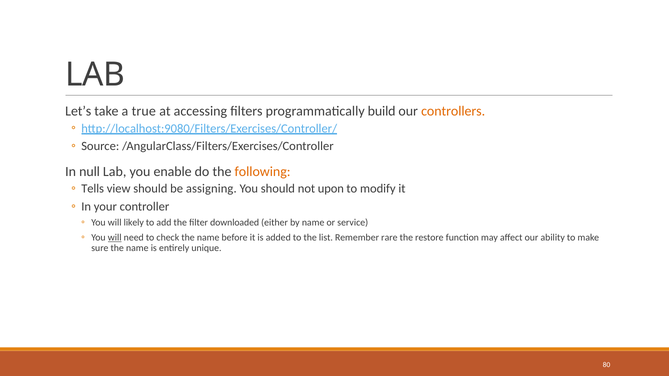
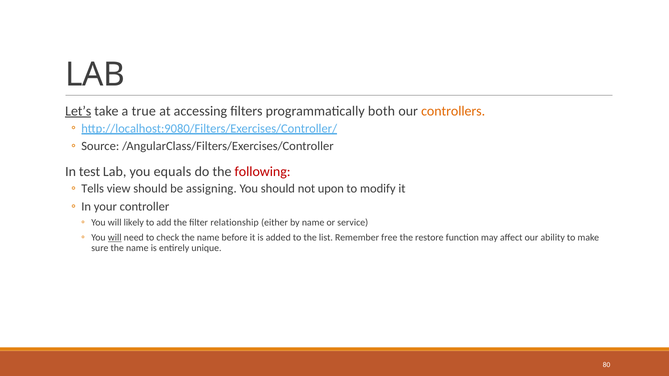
Let’s underline: none -> present
build: build -> both
null: null -> test
enable: enable -> equals
following colour: orange -> red
downloaded: downloaded -> relationship
rare: rare -> free
